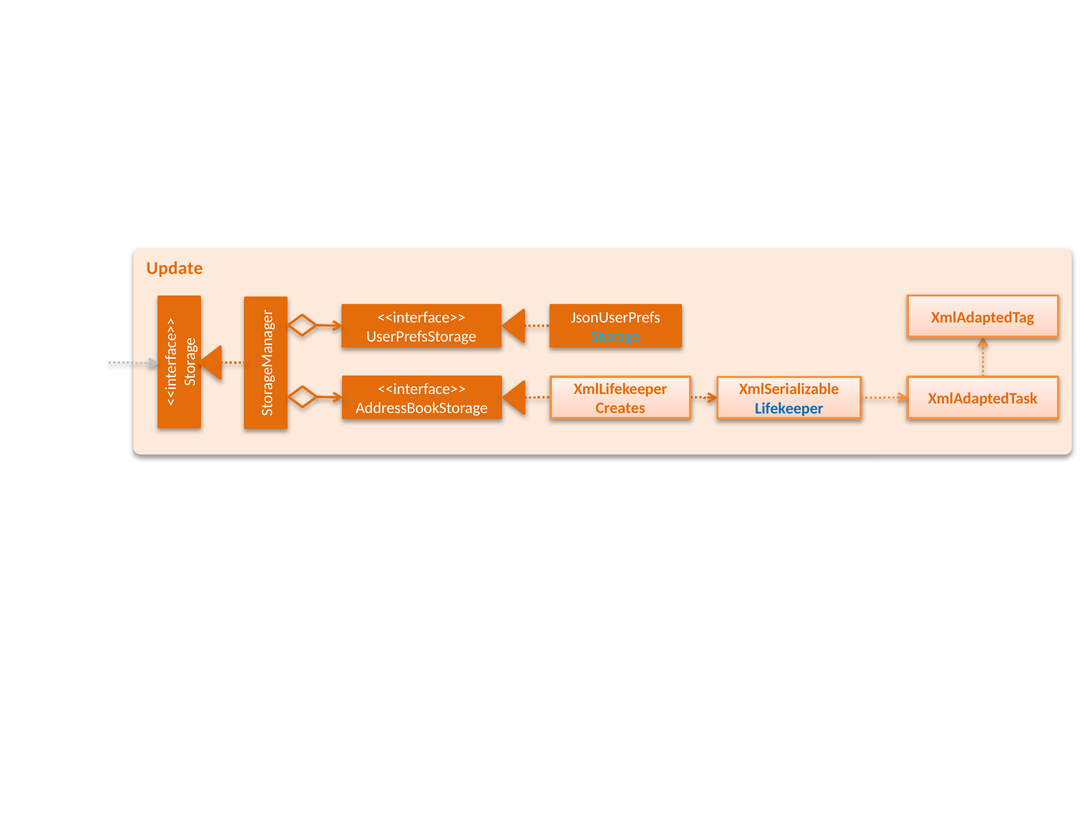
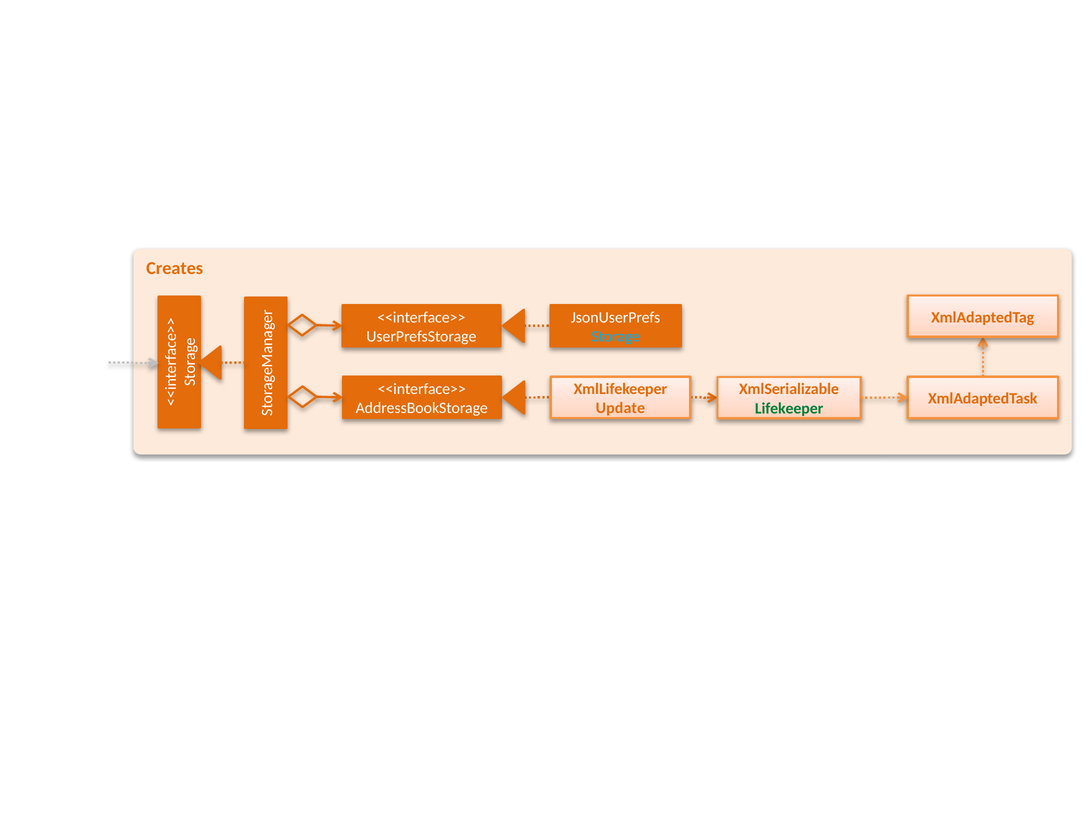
Update: Update -> Creates
Creates: Creates -> Update
Lifekeeper colour: blue -> green
